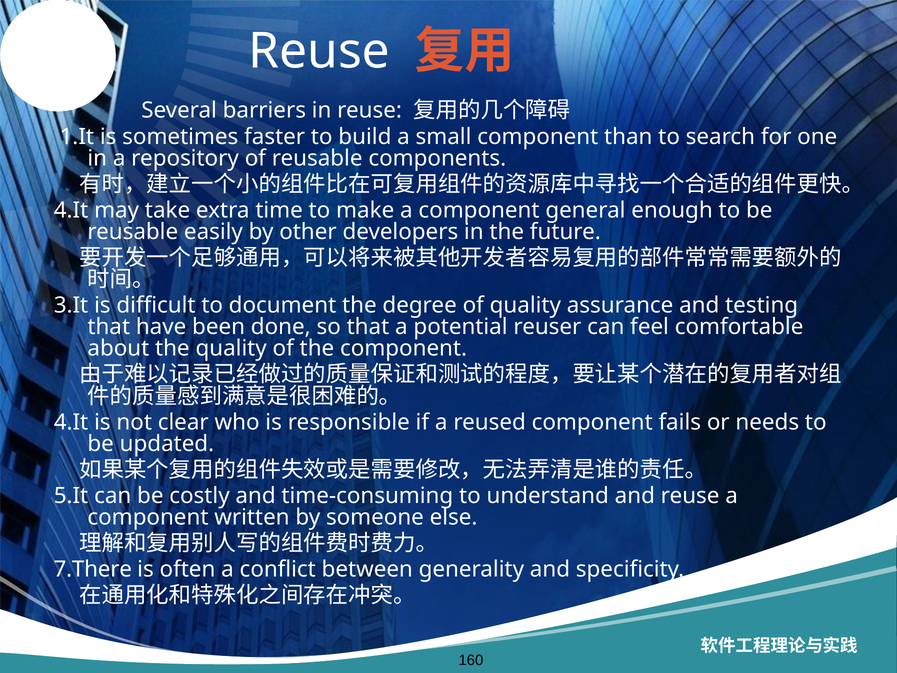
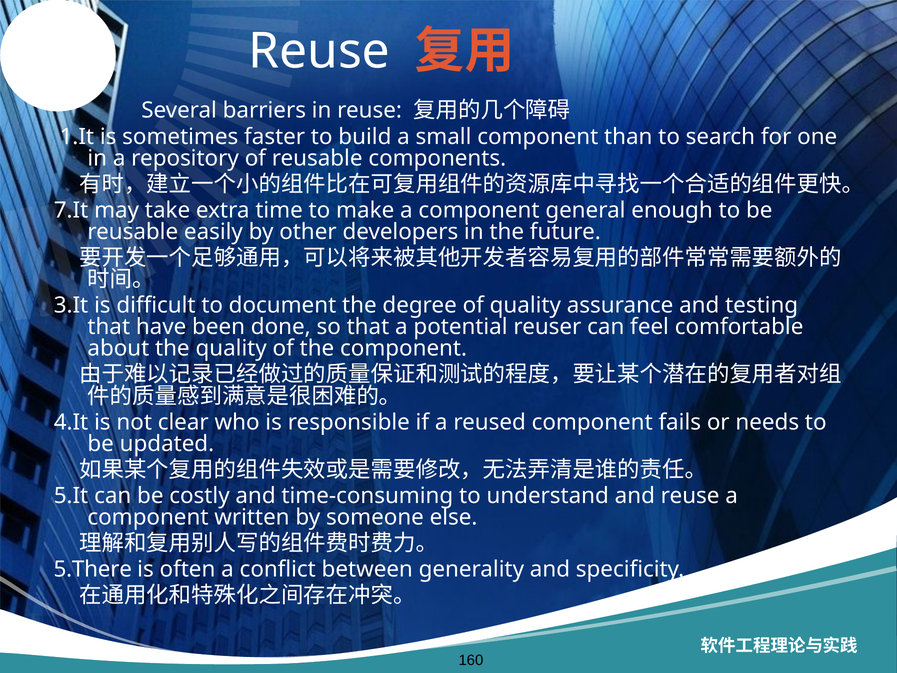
4.It at (71, 210): 4.It -> 7.It
7.There: 7.There -> 5.There
